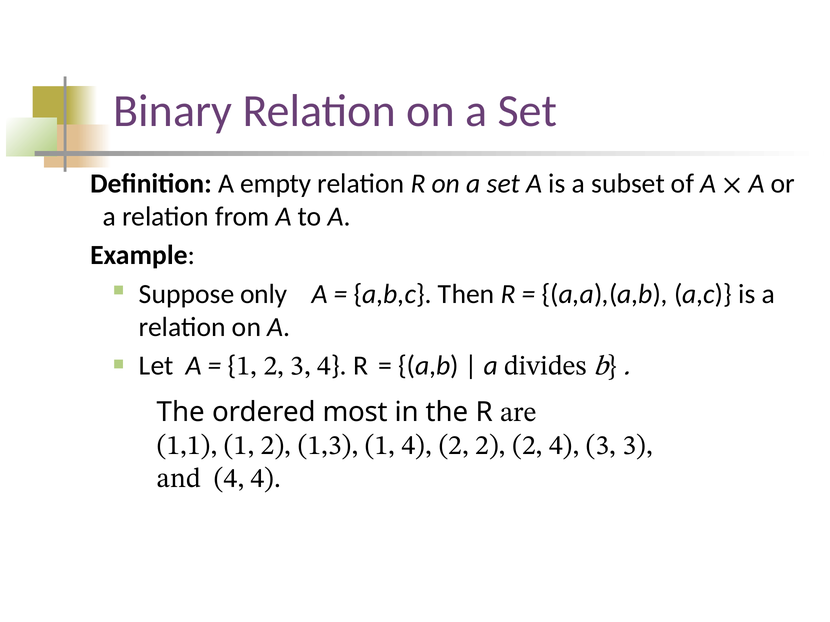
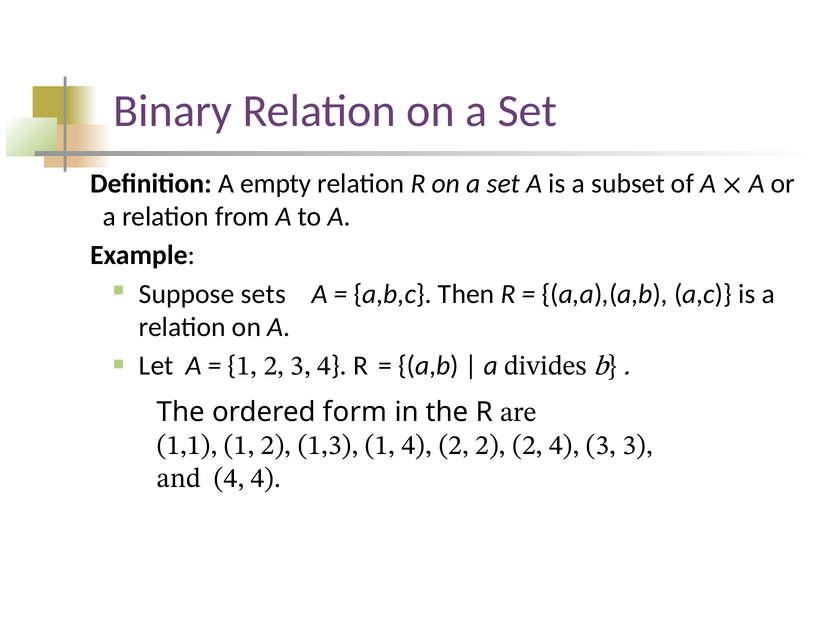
only: only -> sets
most: most -> form
